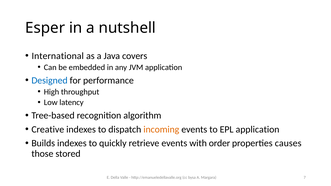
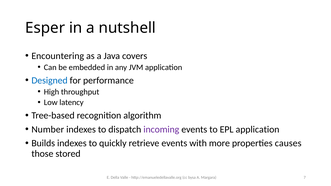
International: International -> Encountering
Creative: Creative -> Number
incoming colour: orange -> purple
order: order -> more
